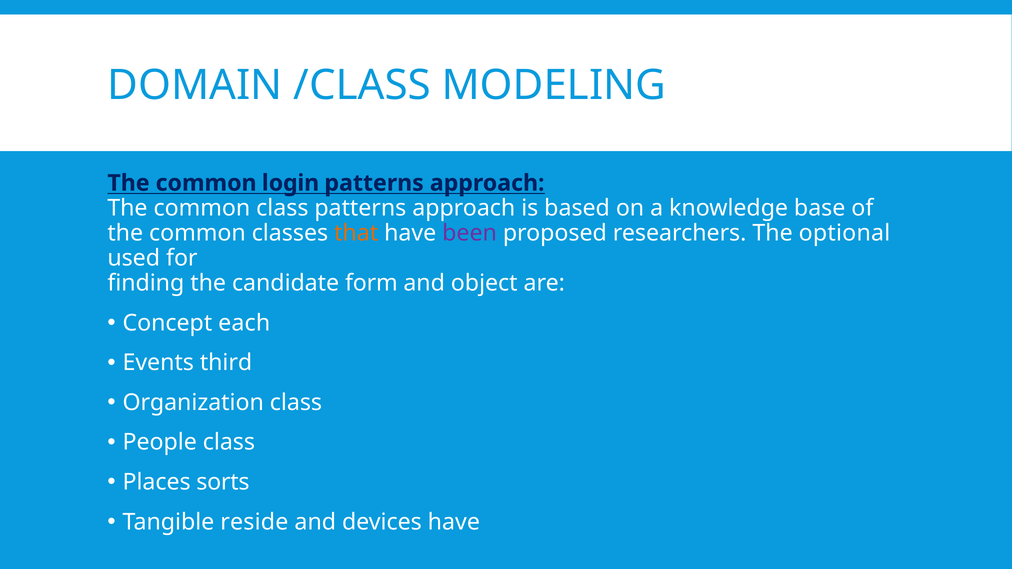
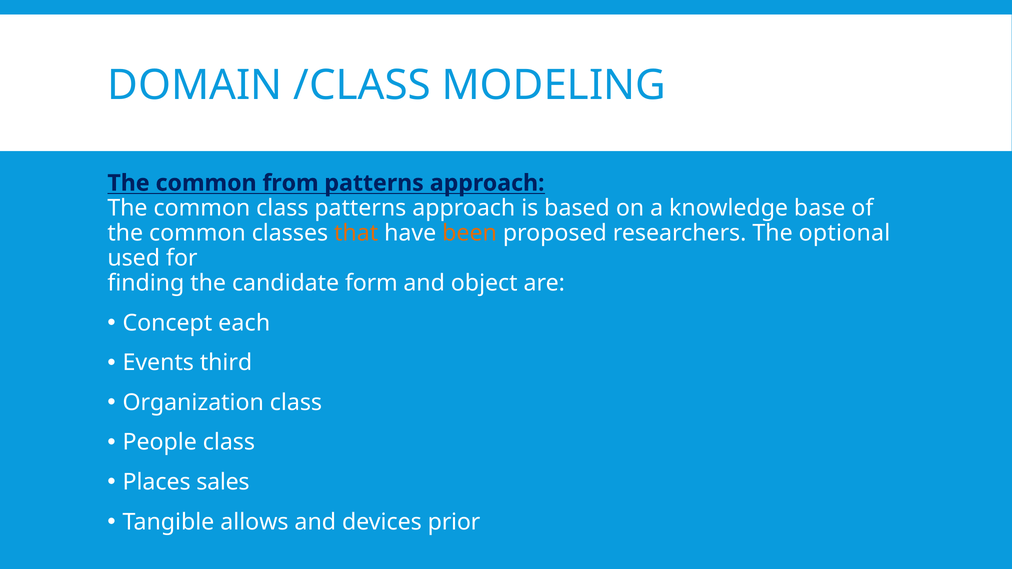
login: login -> from
been colour: purple -> orange
sorts: sorts -> sales
reside: reside -> allows
devices have: have -> prior
